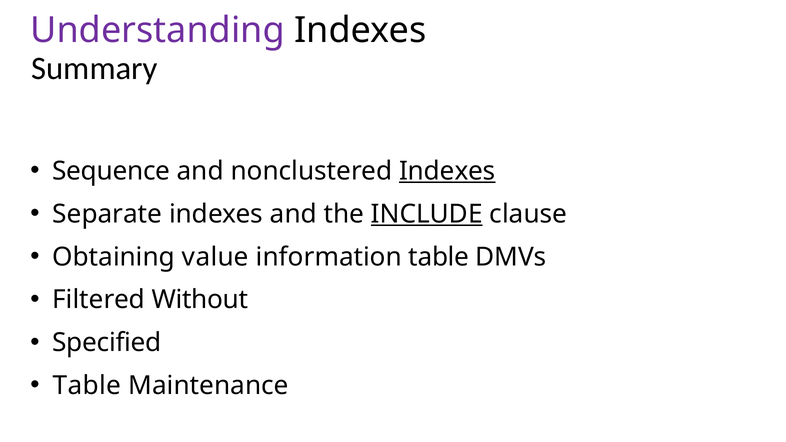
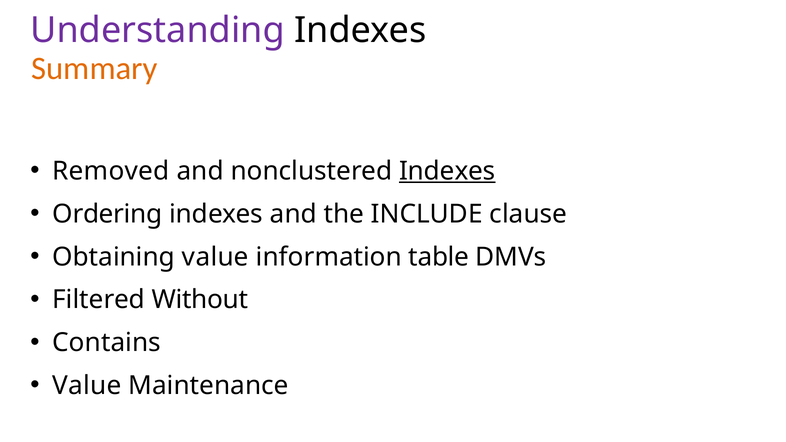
Summary colour: black -> orange
Sequence: Sequence -> Removed
Separate: Separate -> Ordering
INCLUDE underline: present -> none
Specified: Specified -> Contains
Table at (87, 386): Table -> Value
